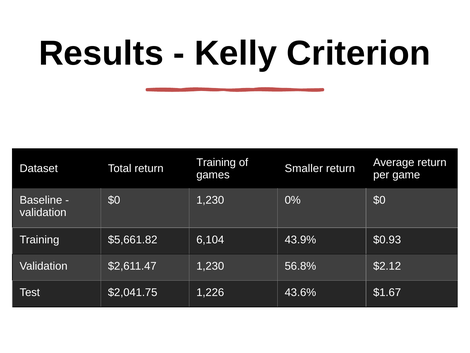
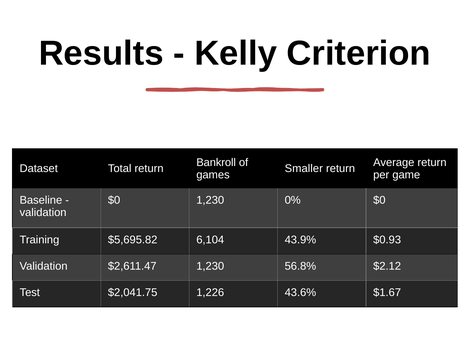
Training at (216, 162): Training -> Bankroll
$5,661.82: $5,661.82 -> $5,695.82
